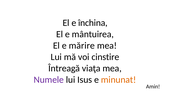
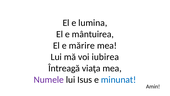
închina: închina -> lumina
cinstire: cinstire -> iubirea
minunat colour: orange -> blue
